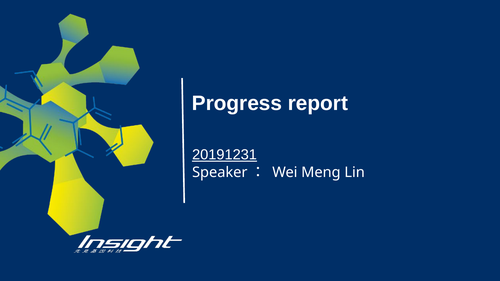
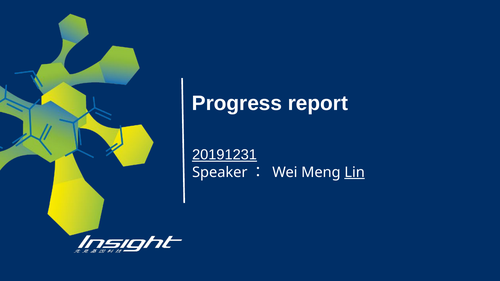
Lin underline: none -> present
